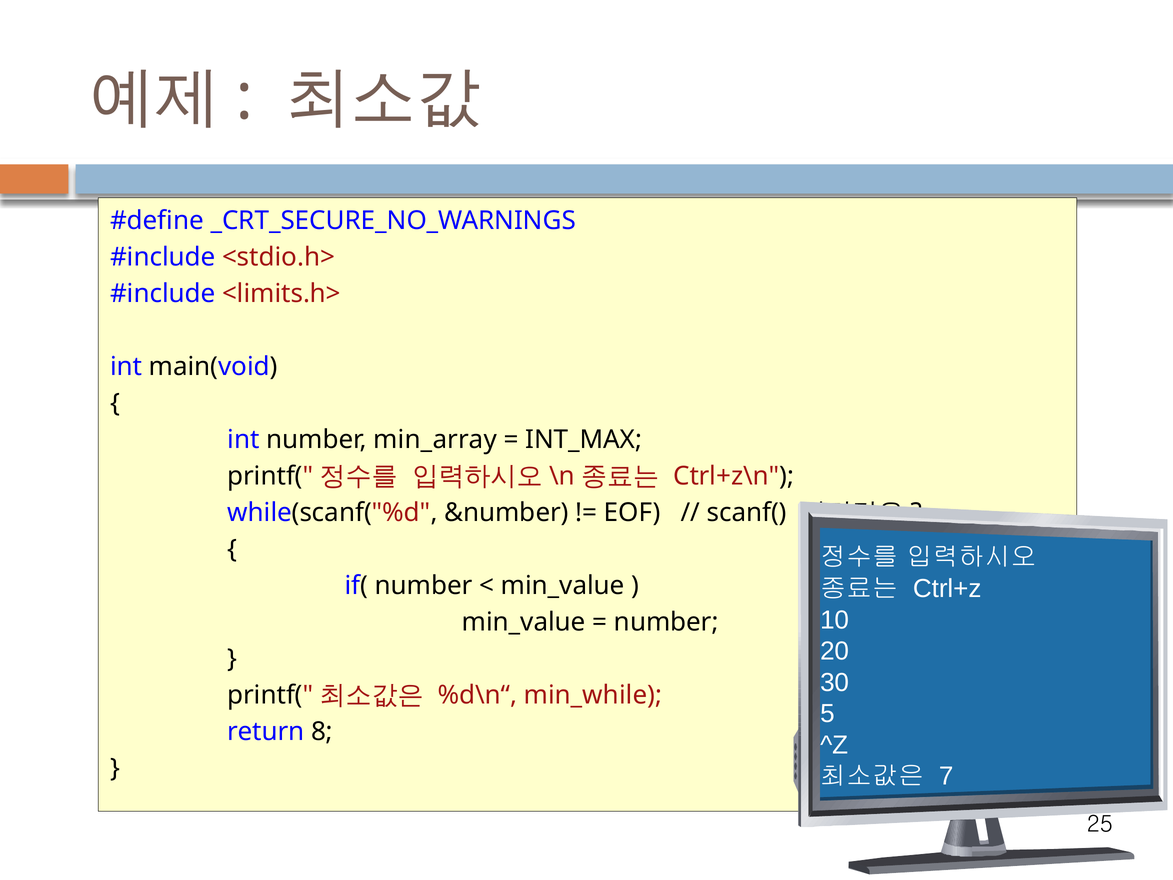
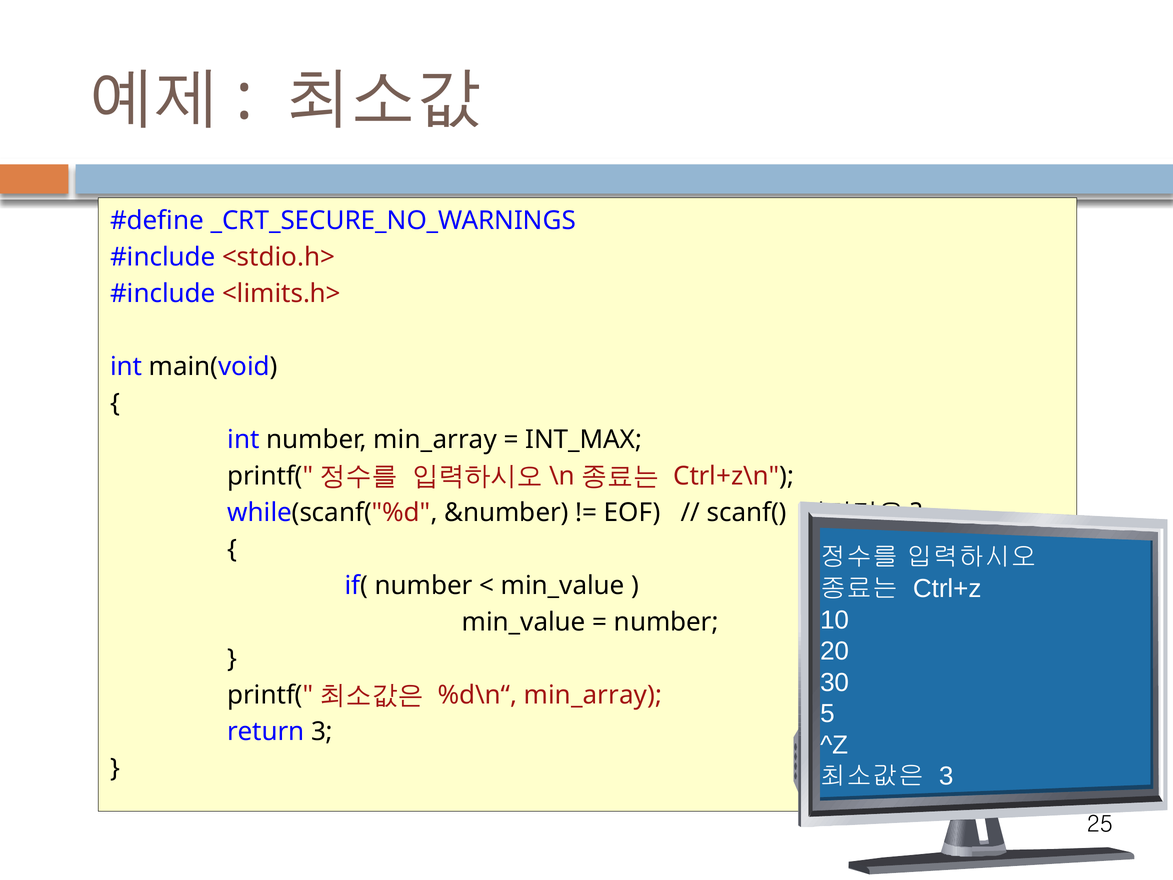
%d\n“ min_while: min_while -> min_array
return 8: 8 -> 3
7 at (946, 776): 7 -> 3
